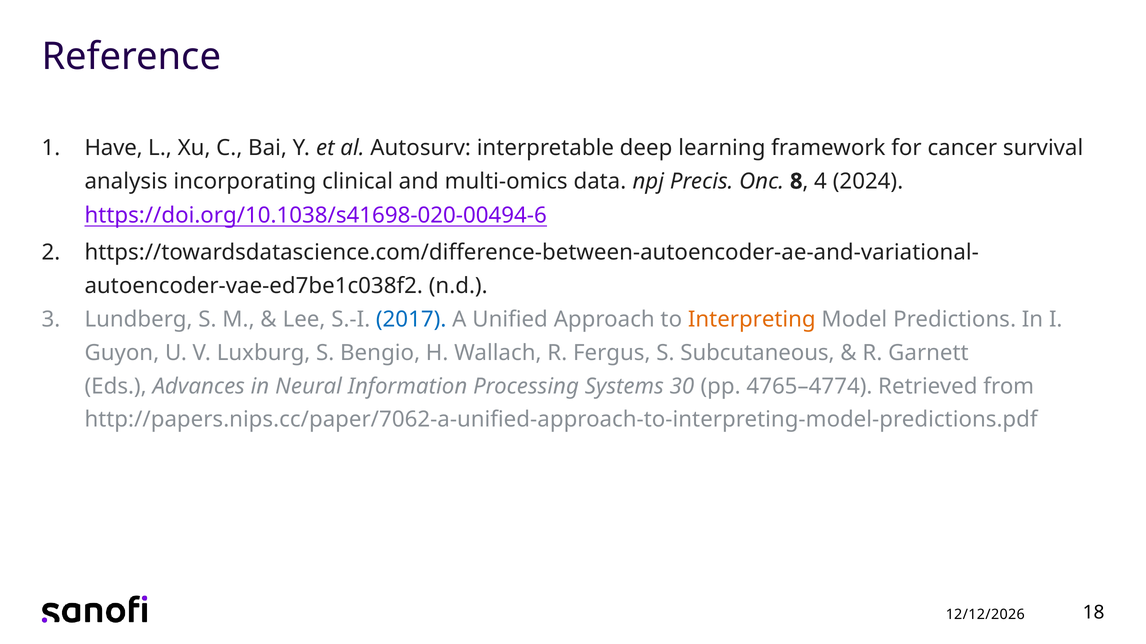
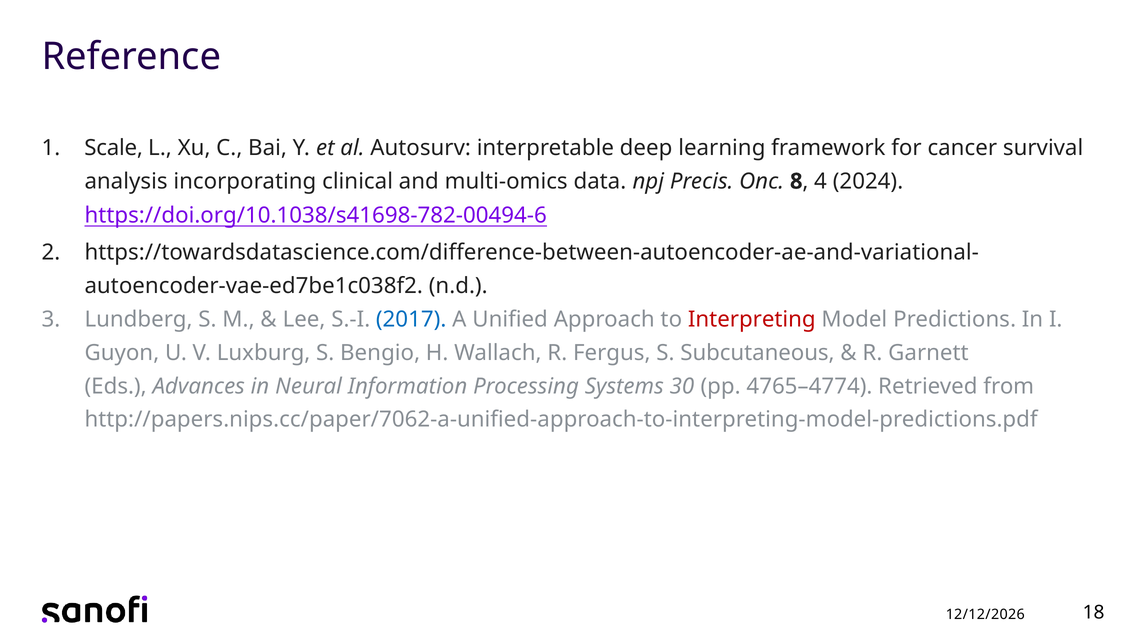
Have: Have -> Scale
https://doi.org/10.1038/s41698-020-00494-6: https://doi.org/10.1038/s41698-020-00494-6 -> https://doi.org/10.1038/s41698-782-00494-6
Interpreting colour: orange -> red
